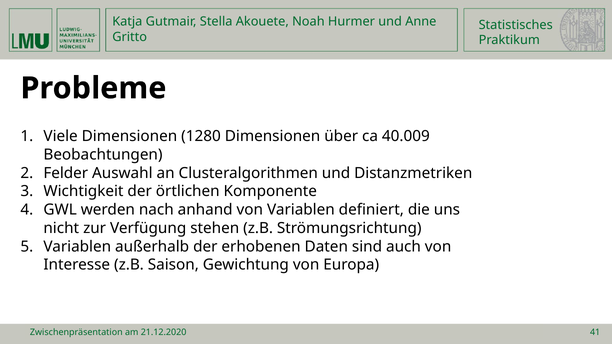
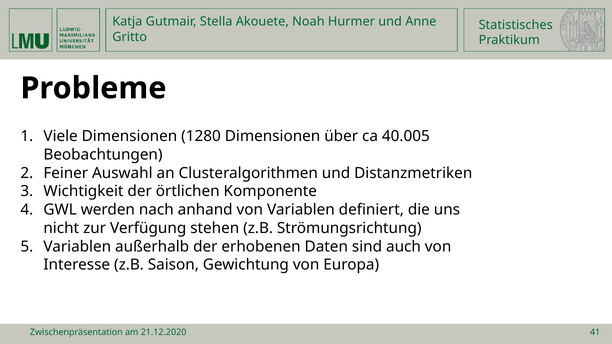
40.009: 40.009 -> 40.005
Felder: Felder -> Feiner
